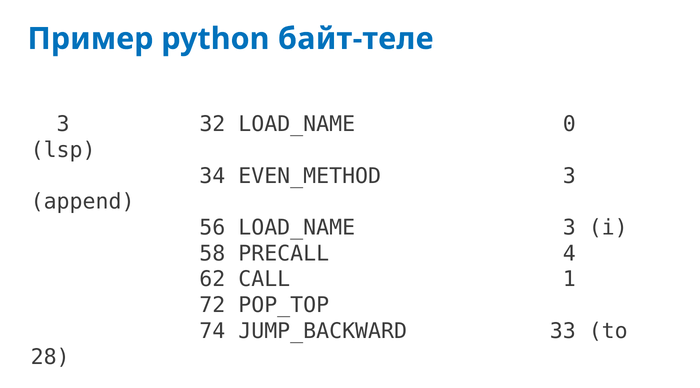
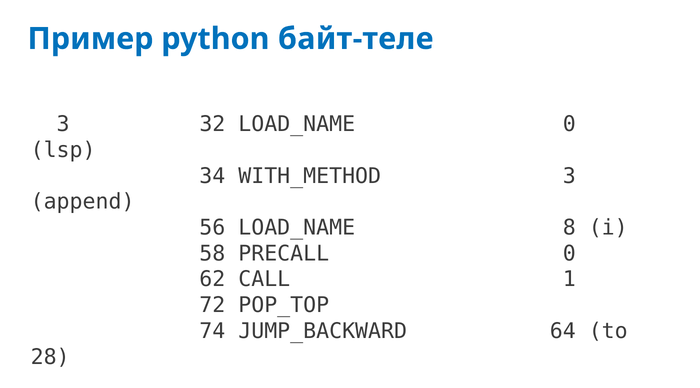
EVEN_METHOD: EVEN_METHOD -> WITH_METHOD
LOAD_NAME 3: 3 -> 8
PRECALL 4: 4 -> 0
33: 33 -> 64
